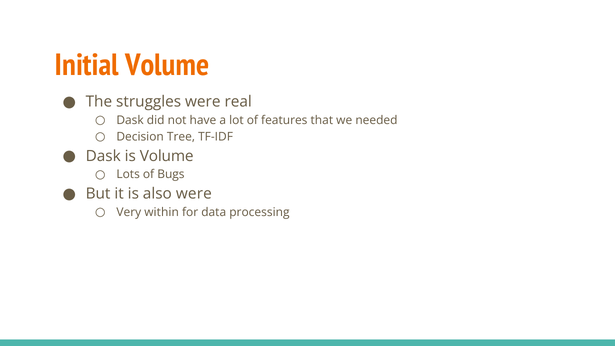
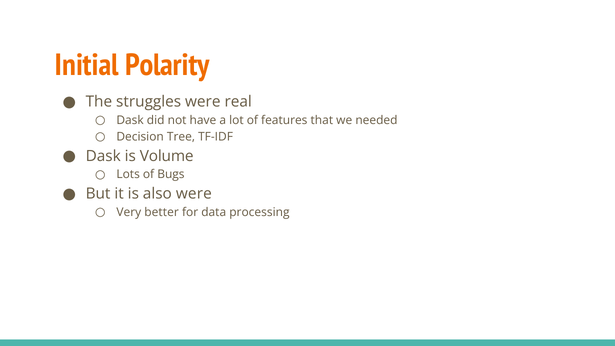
Initial Volume: Volume -> Polarity
within: within -> better
